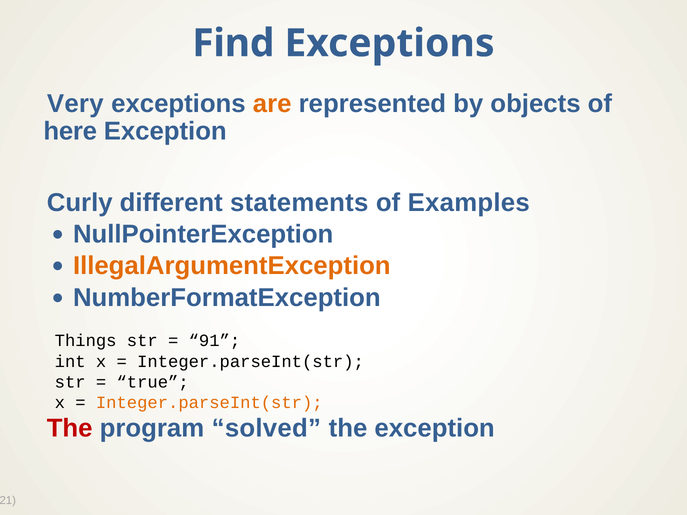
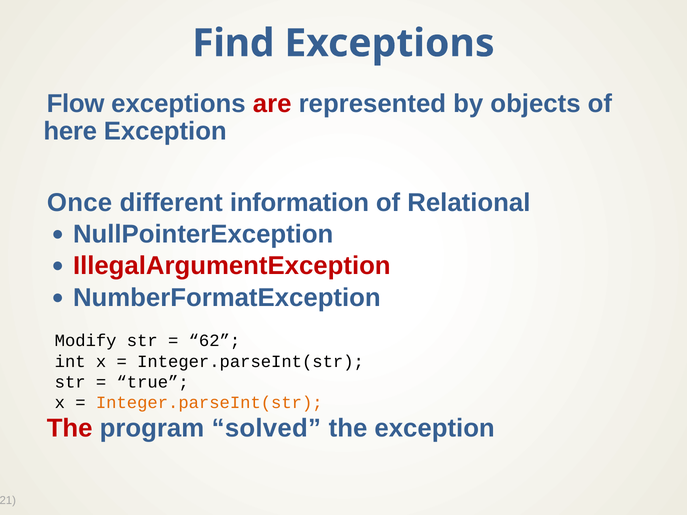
Very: Very -> Flow
are colour: orange -> red
Curly: Curly -> Once
statements: statements -> information
Examples: Examples -> Relational
IllegalArgumentException colour: orange -> red
Things: Things -> Modify
91: 91 -> 62
